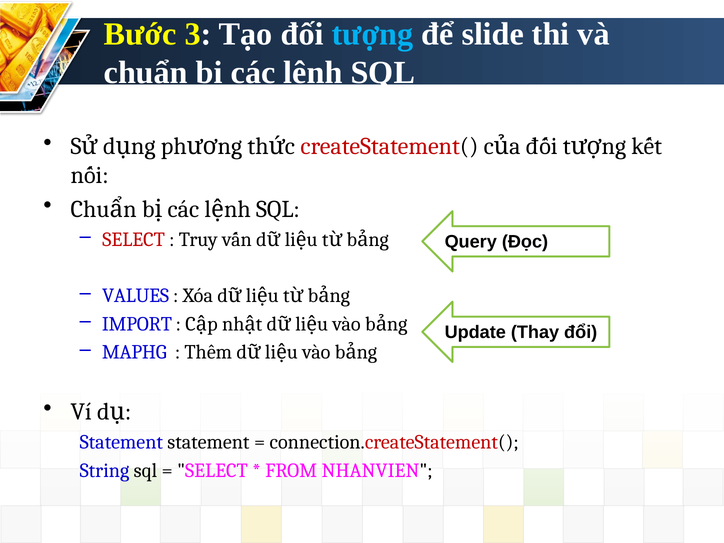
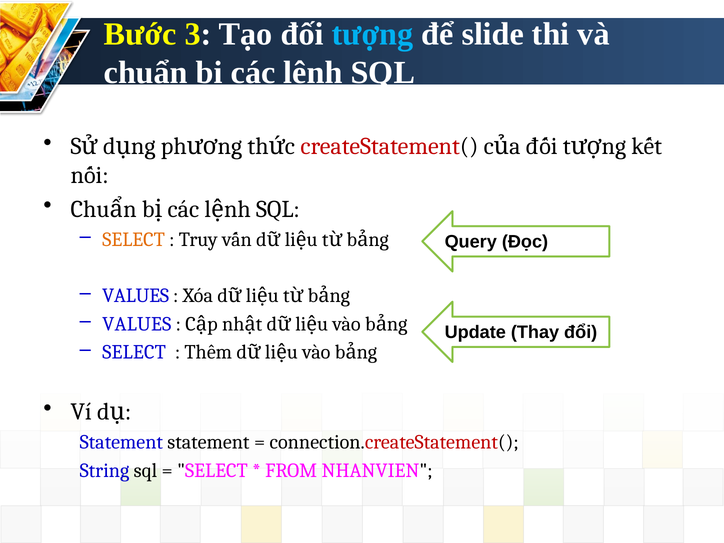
SELECT at (134, 240) colour: red -> orange
IMPORT at (137, 324): IMPORT -> VALUES
MAPHG at (134, 352): MAPHG -> SELECT
